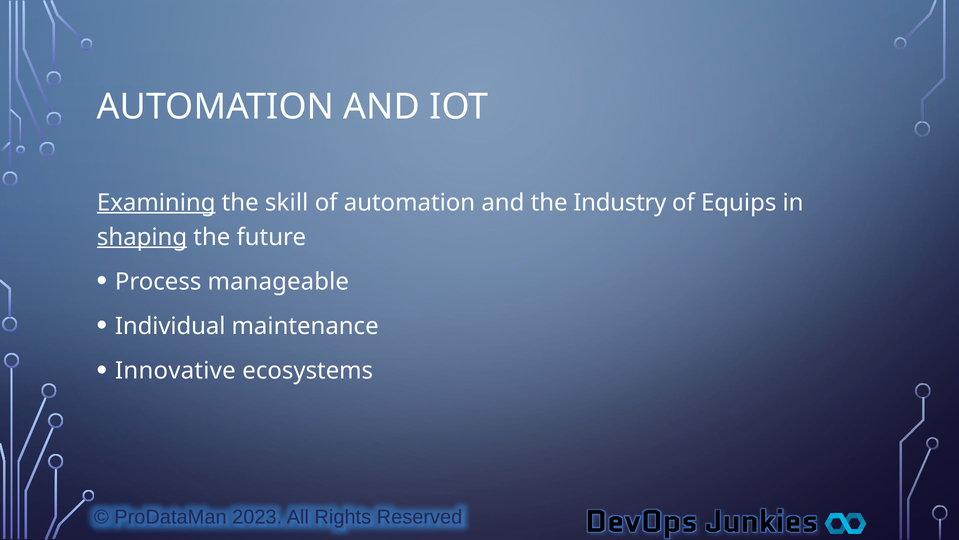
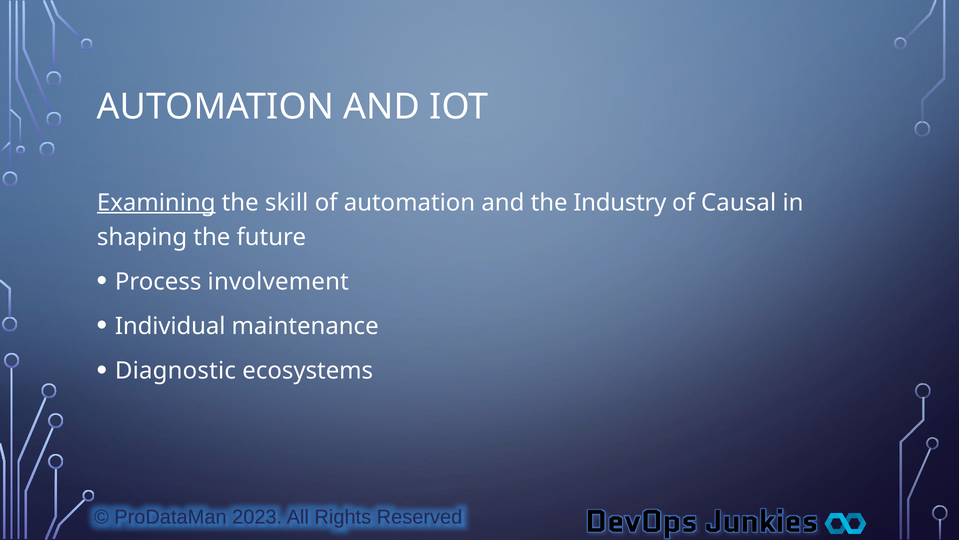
Equips: Equips -> Causal
shaping underline: present -> none
manageable: manageable -> involvement
Innovative: Innovative -> Diagnostic
